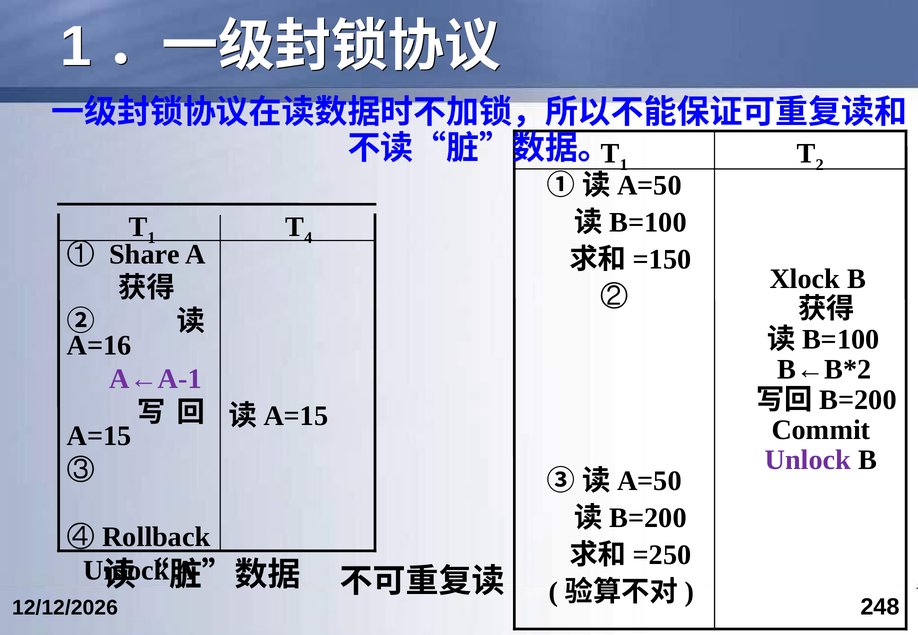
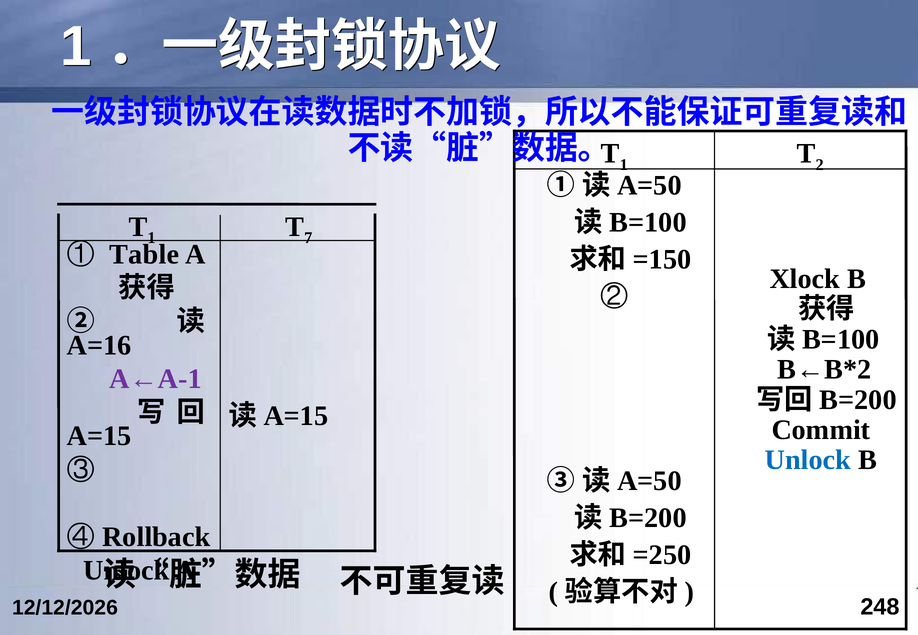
4: 4 -> 7
Share: Share -> Table
Unlock at (808, 461) colour: purple -> blue
